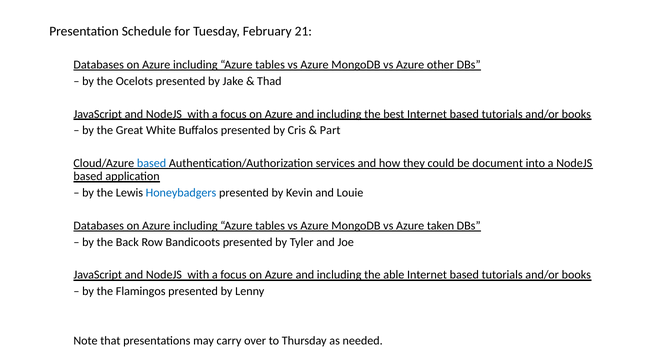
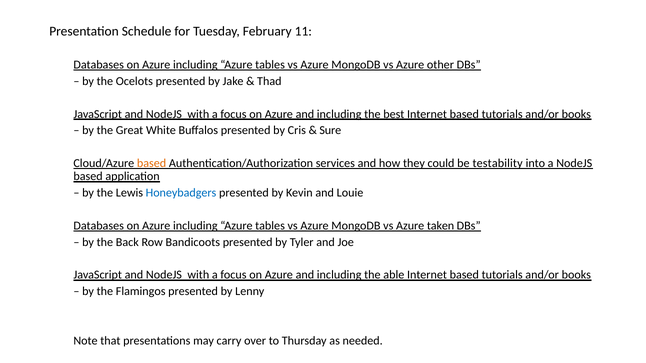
21: 21 -> 11
Part: Part -> Sure
based at (152, 163) colour: blue -> orange
document: document -> testability
